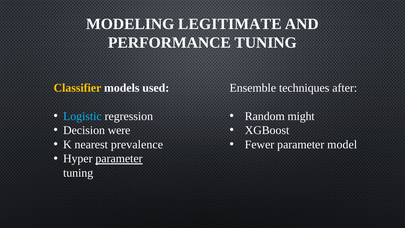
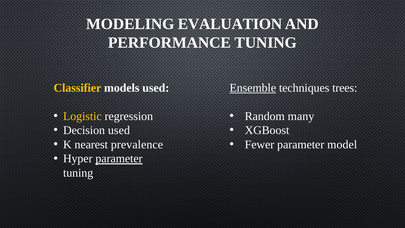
LEGITIMATE: LEGITIMATE -> EVALUATION
Ensemble underline: none -> present
after: after -> trees
Logistic colour: light blue -> yellow
might: might -> many
Decision were: were -> used
